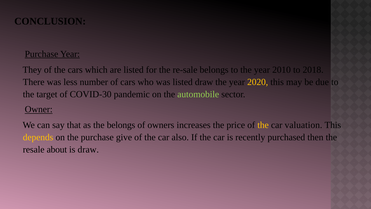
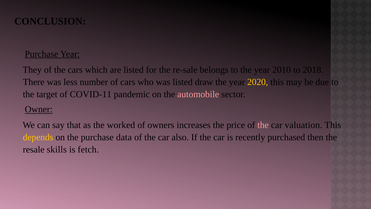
COVID-30: COVID-30 -> COVID-11
automobile colour: light green -> pink
the belongs: belongs -> worked
the at (263, 125) colour: yellow -> pink
give: give -> data
about: about -> skills
is draw: draw -> fetch
